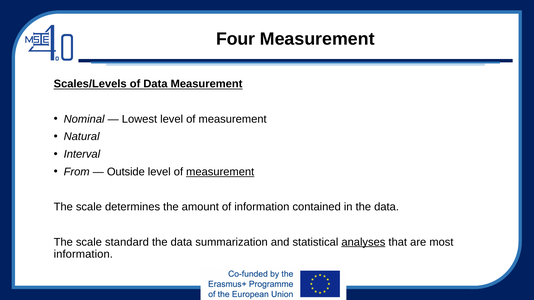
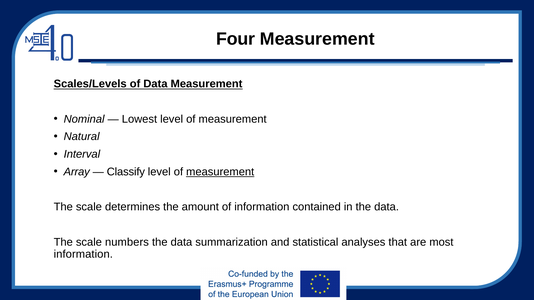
From: From -> Array
Outside: Outside -> Classify
standard: standard -> numbers
analyses underline: present -> none
